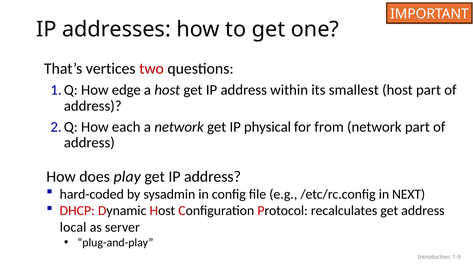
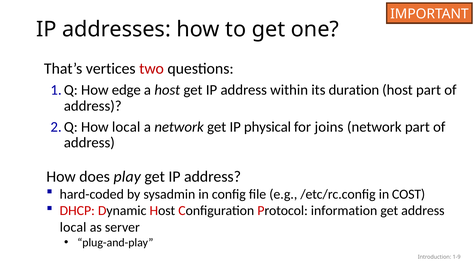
smallest: smallest -> duration
How each: each -> local
from: from -> joins
NEXT: NEXT -> COST
recalculates: recalculates -> information
